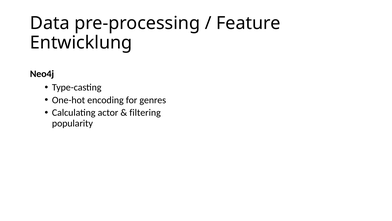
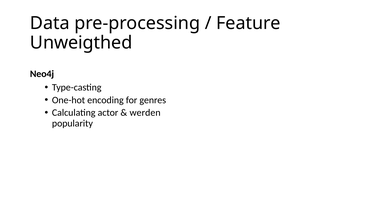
Entwicklung: Entwicklung -> Unweigthed
filtering: filtering -> werden
